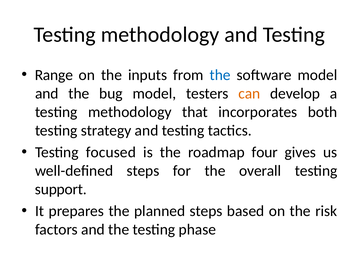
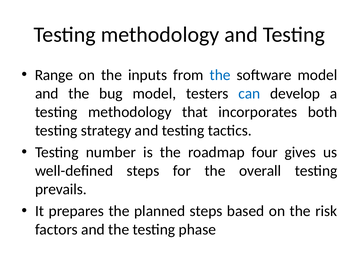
can colour: orange -> blue
focused: focused -> number
support: support -> prevails
